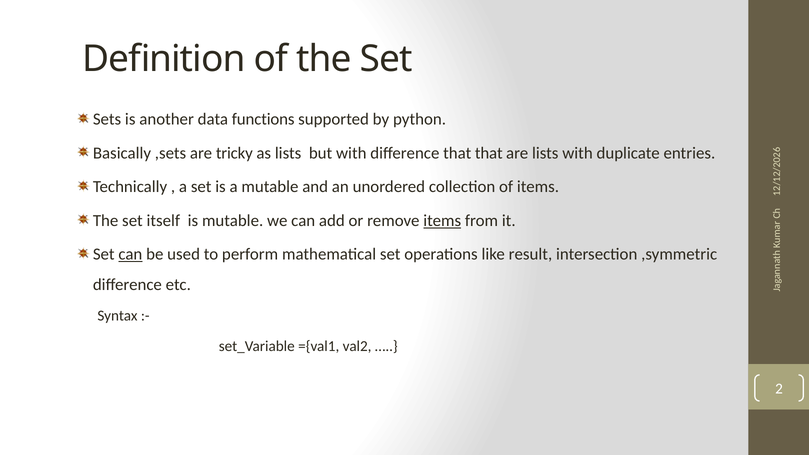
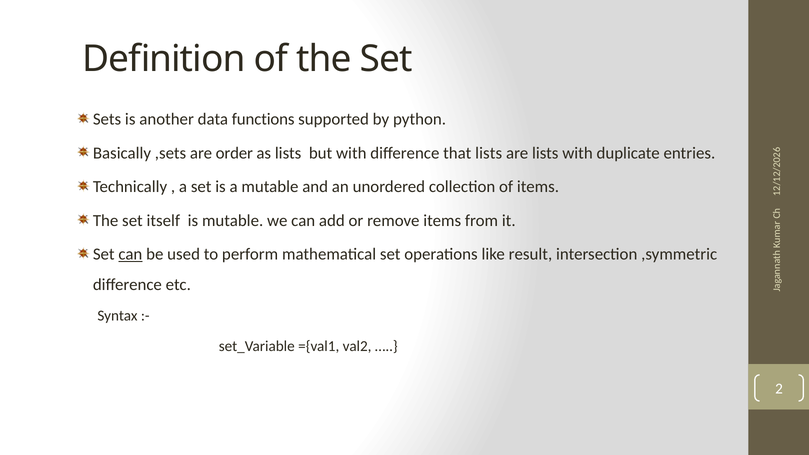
tricky: tricky -> order
that that: that -> lists
items at (442, 221) underline: present -> none
